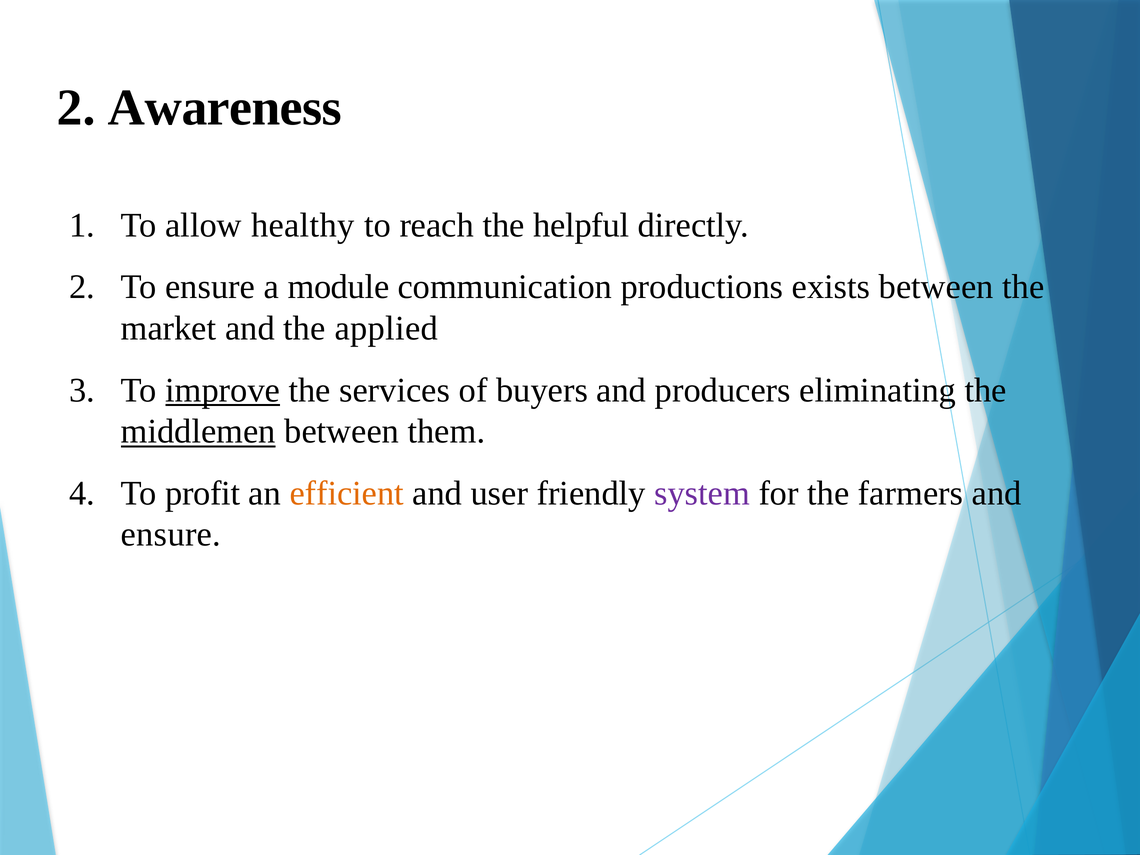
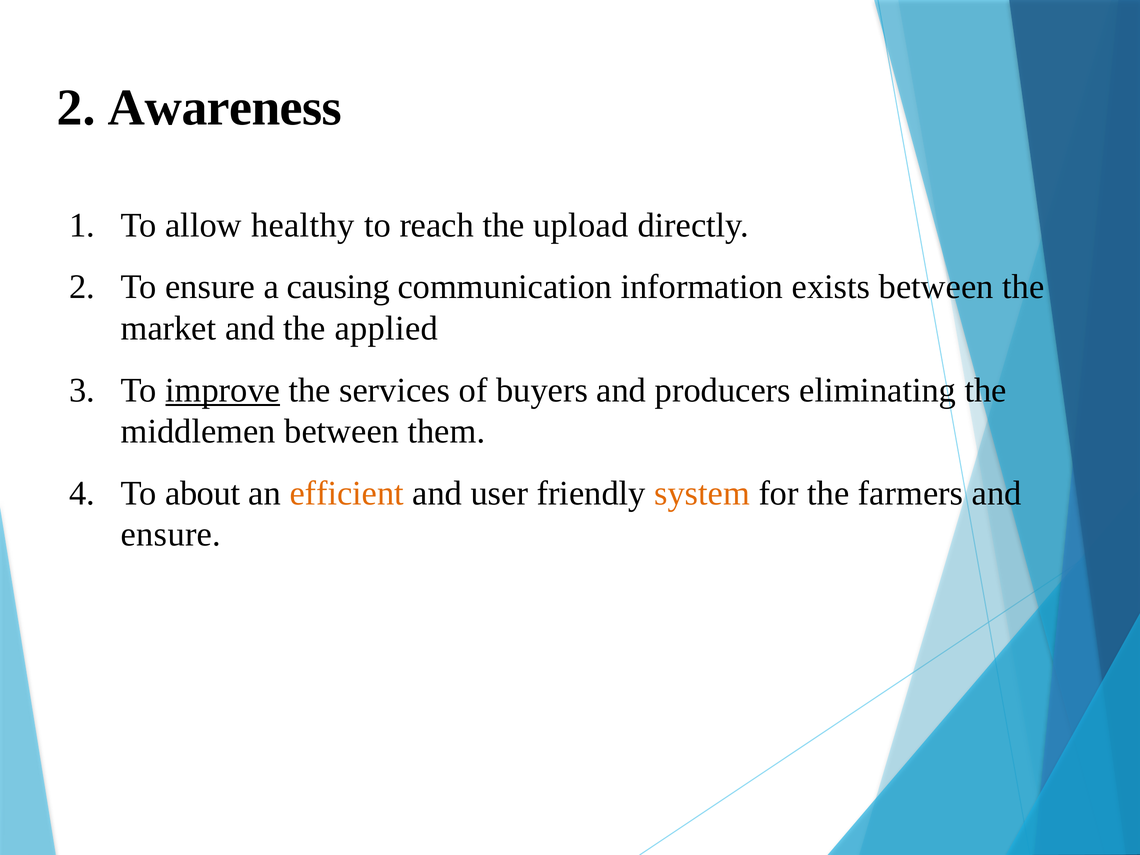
helpful: helpful -> upload
module: module -> causing
productions: productions -> information
middlemen underline: present -> none
profit: profit -> about
system colour: purple -> orange
